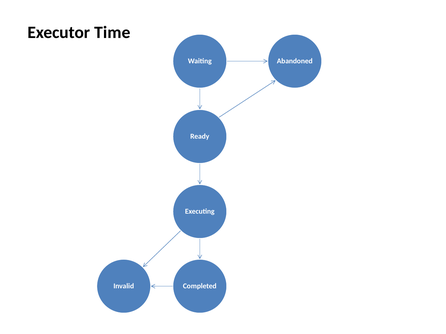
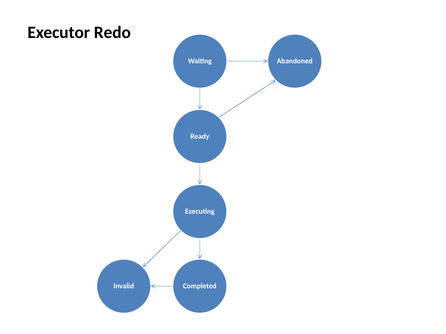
Time: Time -> Redo
